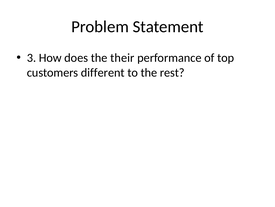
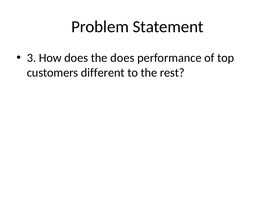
the their: their -> does
